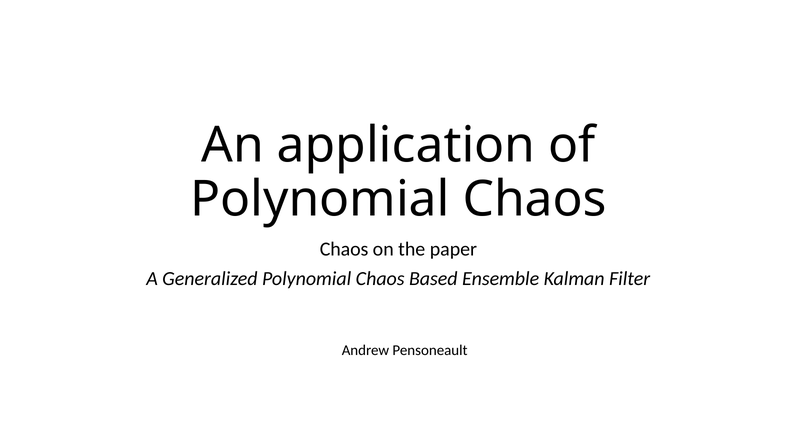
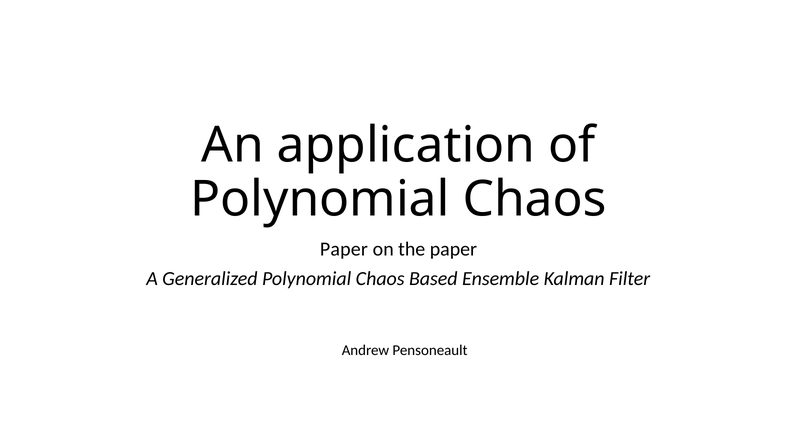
Chaos at (344, 249): Chaos -> Paper
